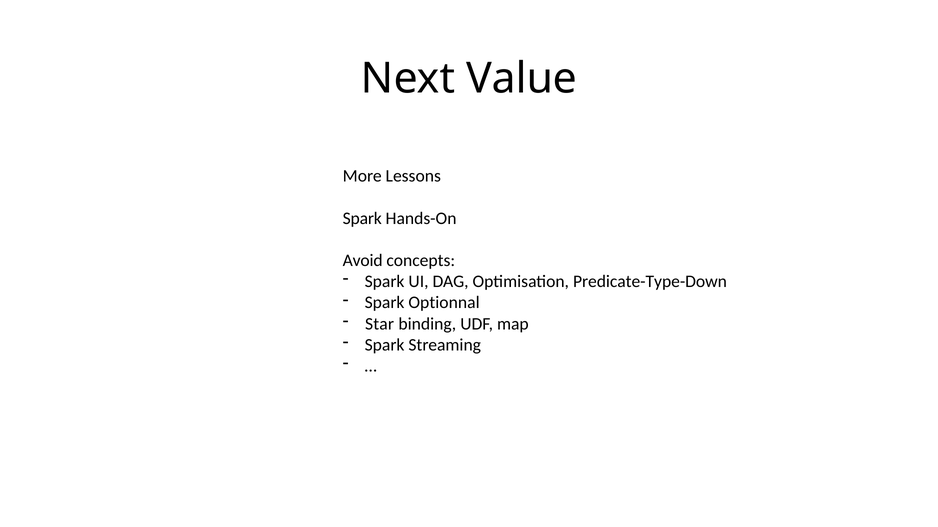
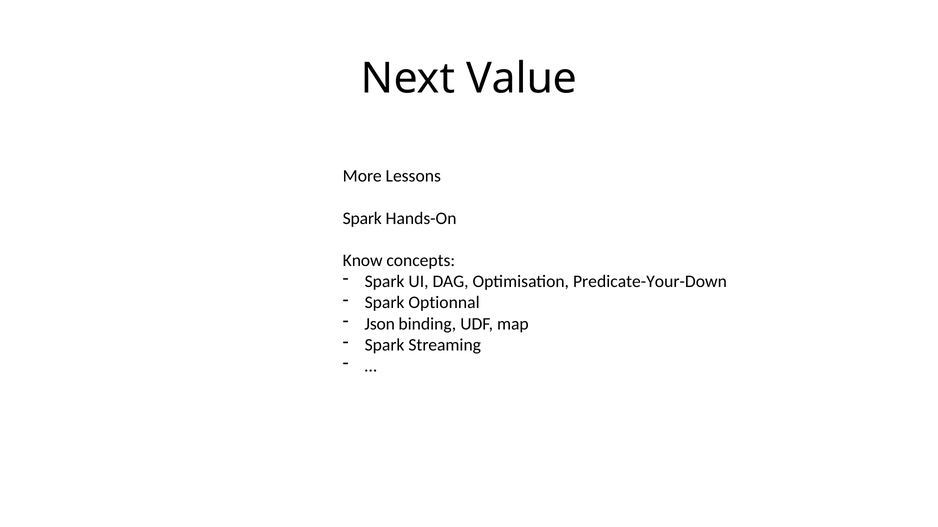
Avoid: Avoid -> Know
Predicate-Type-Down: Predicate-Type-Down -> Predicate-Your-Down
Star: Star -> Json
